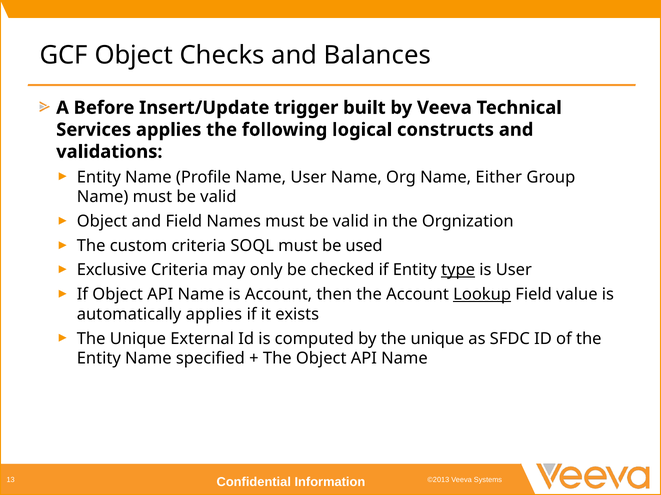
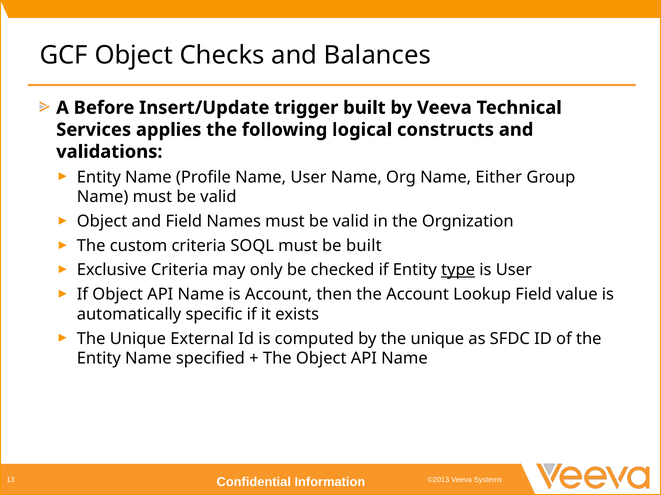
be used: used -> built
Lookup underline: present -> none
automatically applies: applies -> specific
